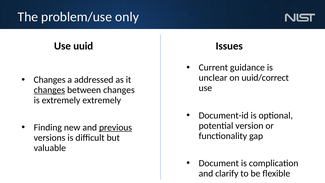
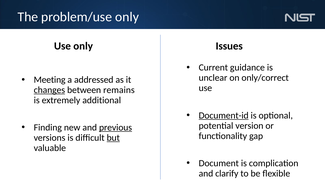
Use uuid: uuid -> only
uuid/correct: uuid/correct -> only/correct
Changes at (50, 80): Changes -> Meeting
between changes: changes -> remains
extremely extremely: extremely -> additional
Document-id underline: none -> present
but underline: none -> present
